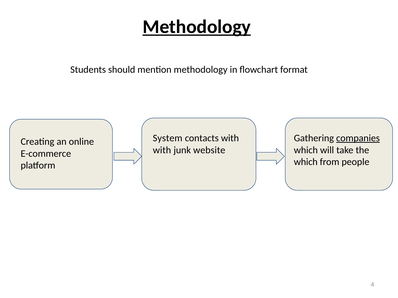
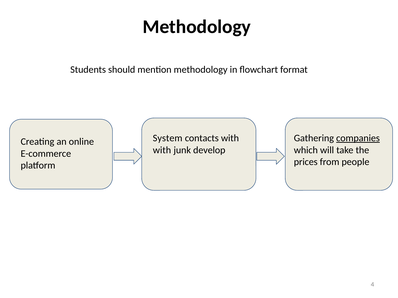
Methodology at (197, 27) underline: present -> none
website: website -> develop
which at (306, 162): which -> prices
